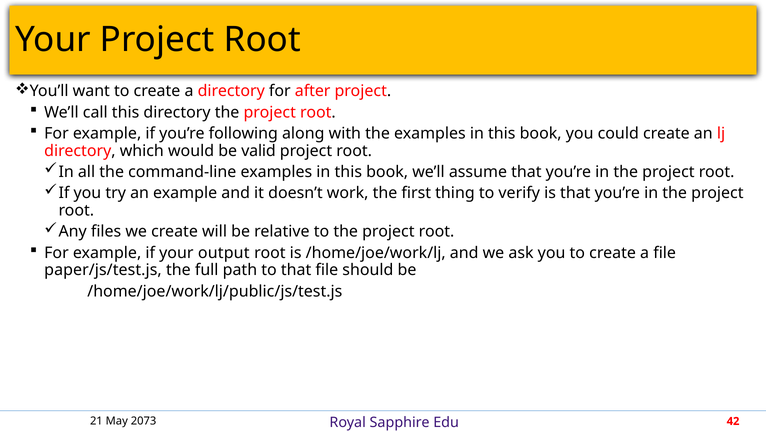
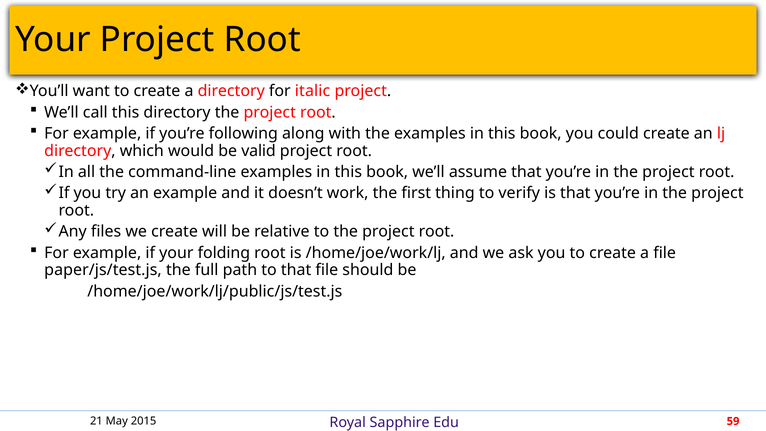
after: after -> italic
output: output -> folding
2073: 2073 -> 2015
42: 42 -> 59
